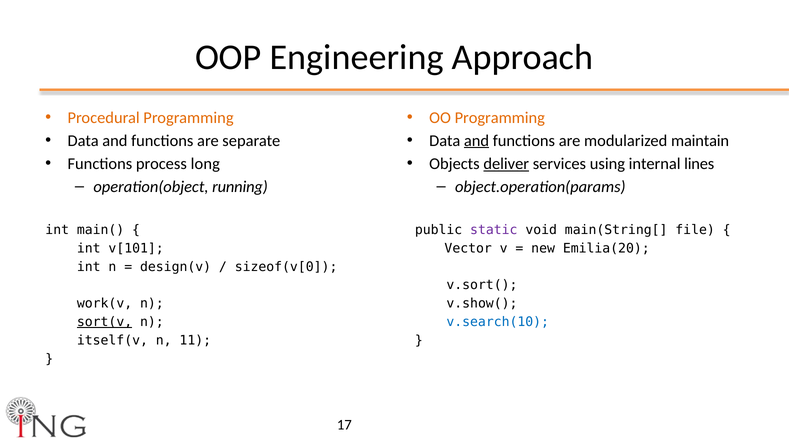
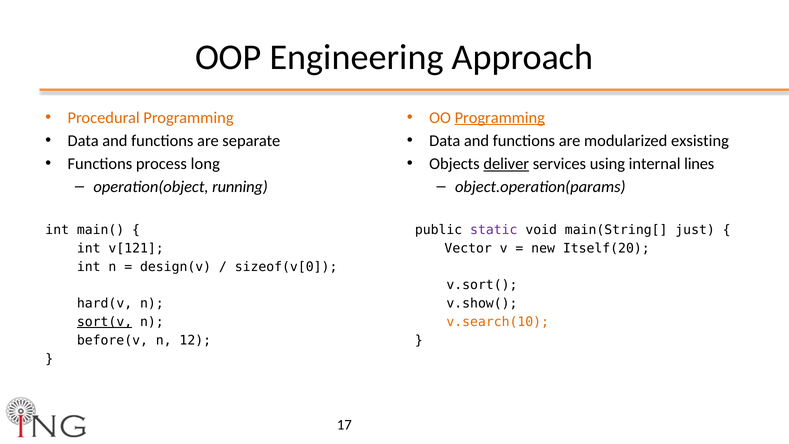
Programming at (500, 118) underline: none -> present
and at (476, 141) underline: present -> none
maintain: maintain -> exsisting
file: file -> just
v[101: v[101 -> v[121
Emilia(20: Emilia(20 -> Itself(20
work(v: work(v -> hard(v
v.search(10 colour: blue -> orange
itself(v: itself(v -> before(v
11: 11 -> 12
